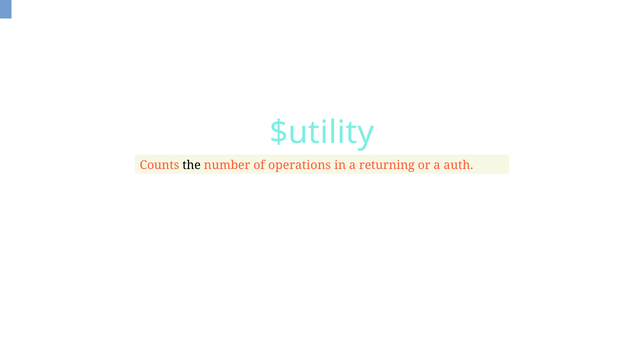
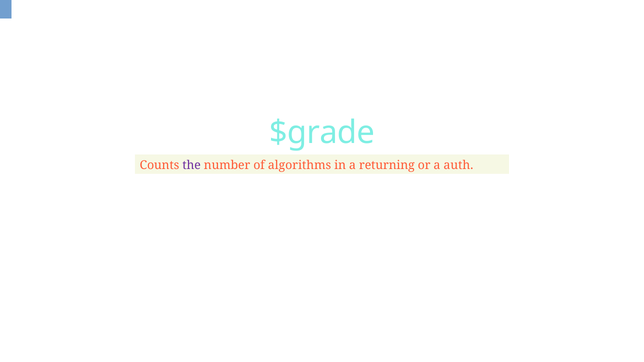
$utility: $utility -> $grade
the colour: black -> purple
operations: operations -> algorithms
